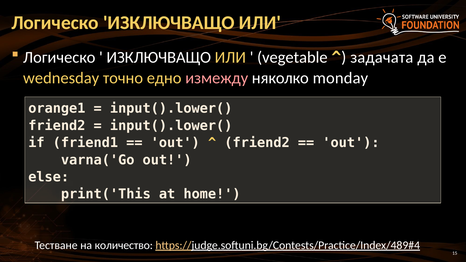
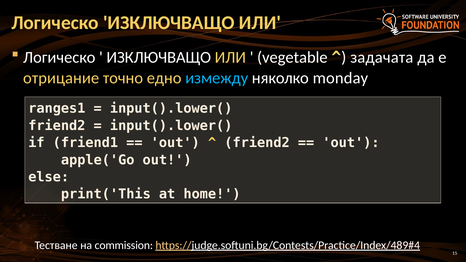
wednesday: wednesday -> отрицание
измежду colour: pink -> light blue
orange1: orange1 -> ranges1
varna('Go: varna('Go -> apple('Go
количество: количество -> commission
